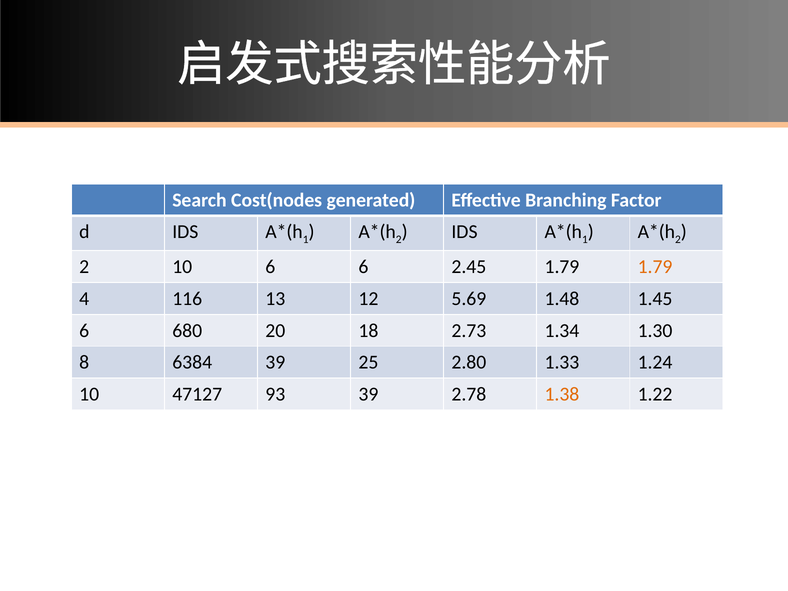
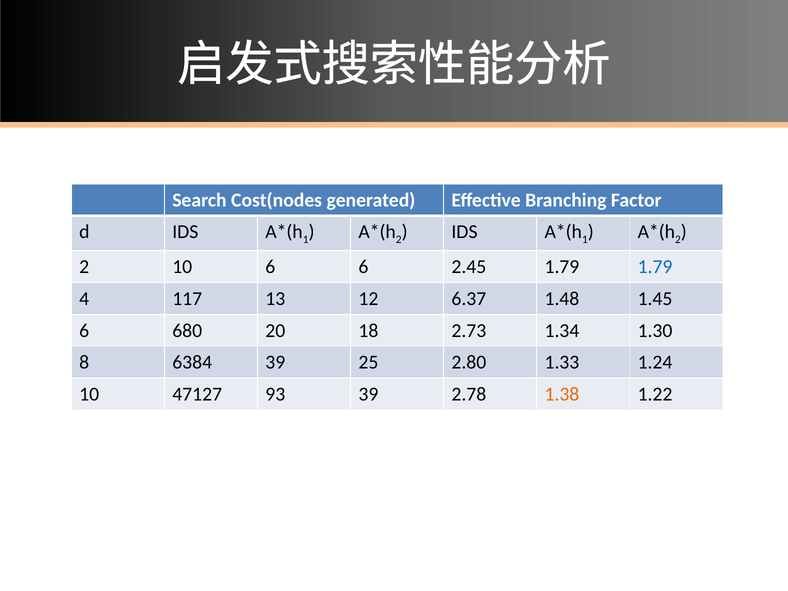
1.79 at (655, 267) colour: orange -> blue
116: 116 -> 117
5.69: 5.69 -> 6.37
